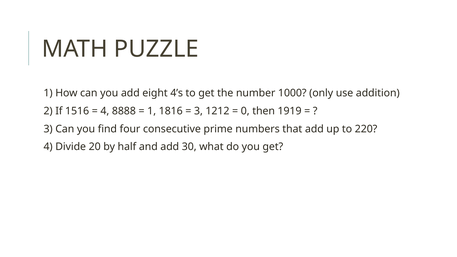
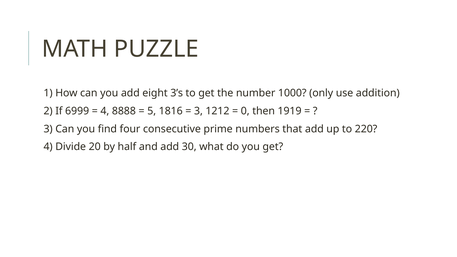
4’s: 4’s -> 3’s
1516: 1516 -> 6999
1 at (152, 111): 1 -> 5
